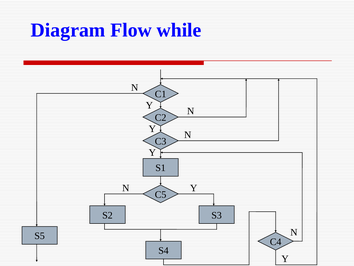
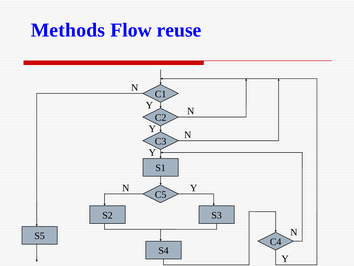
Diagram: Diagram -> Methods
while: while -> reuse
